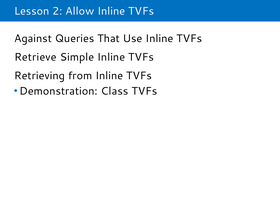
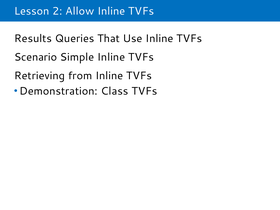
Against: Against -> Results
Retrieve: Retrieve -> Scenario
